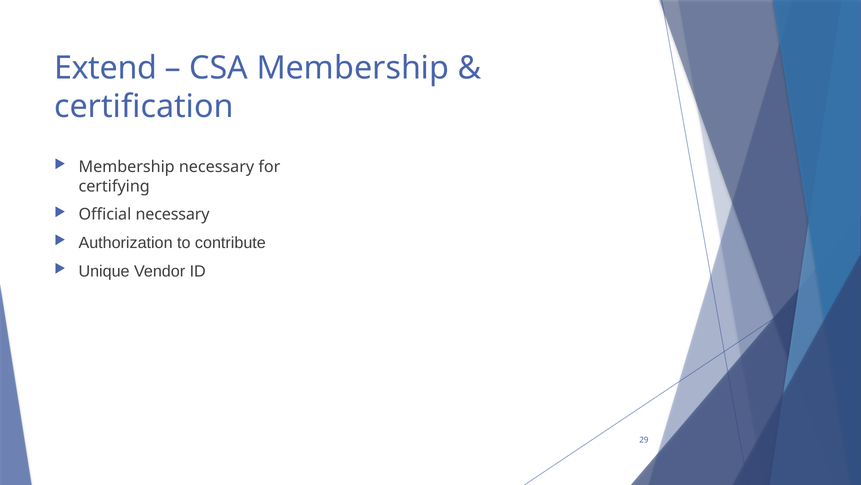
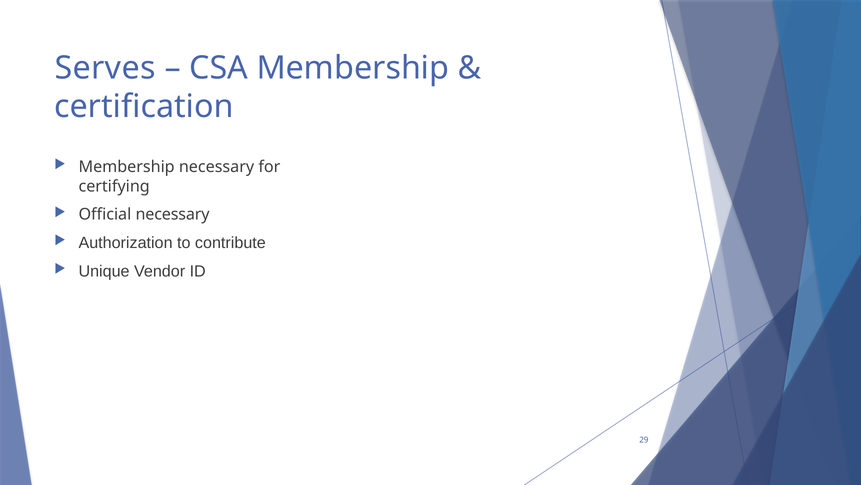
Extend: Extend -> Serves
